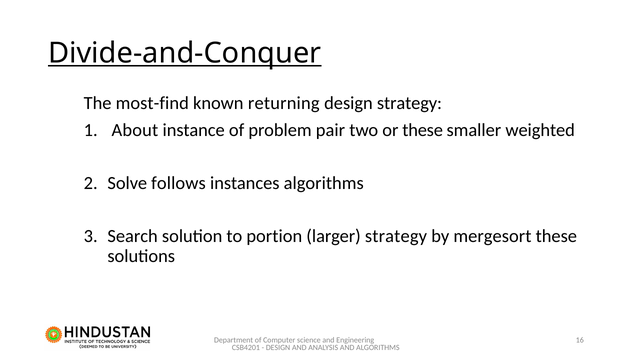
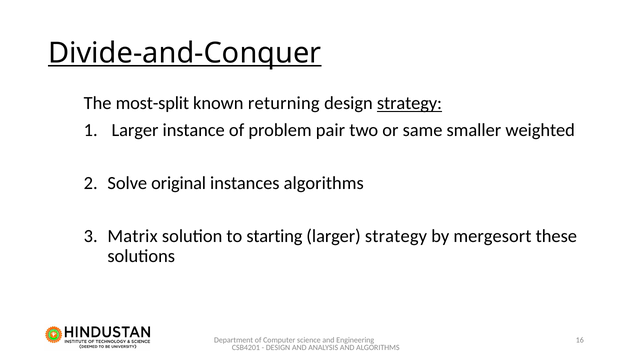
most-find: most-find -> most-split
strategy at (409, 103) underline: none -> present
About at (135, 130): About -> Larger
or these: these -> same
follows: follows -> original
Search: Search -> Matrix
portion: portion -> starting
